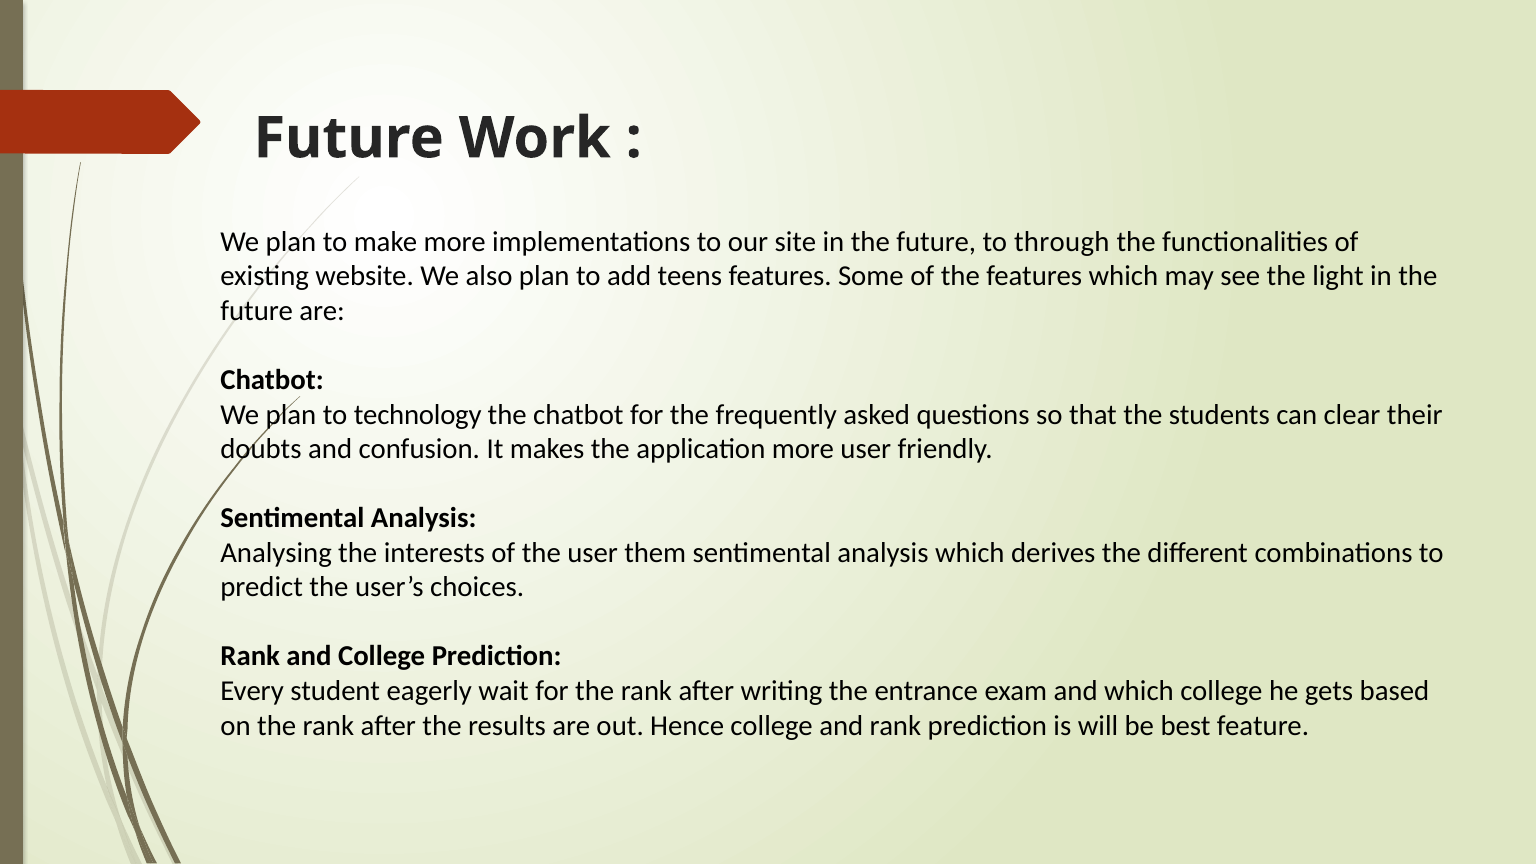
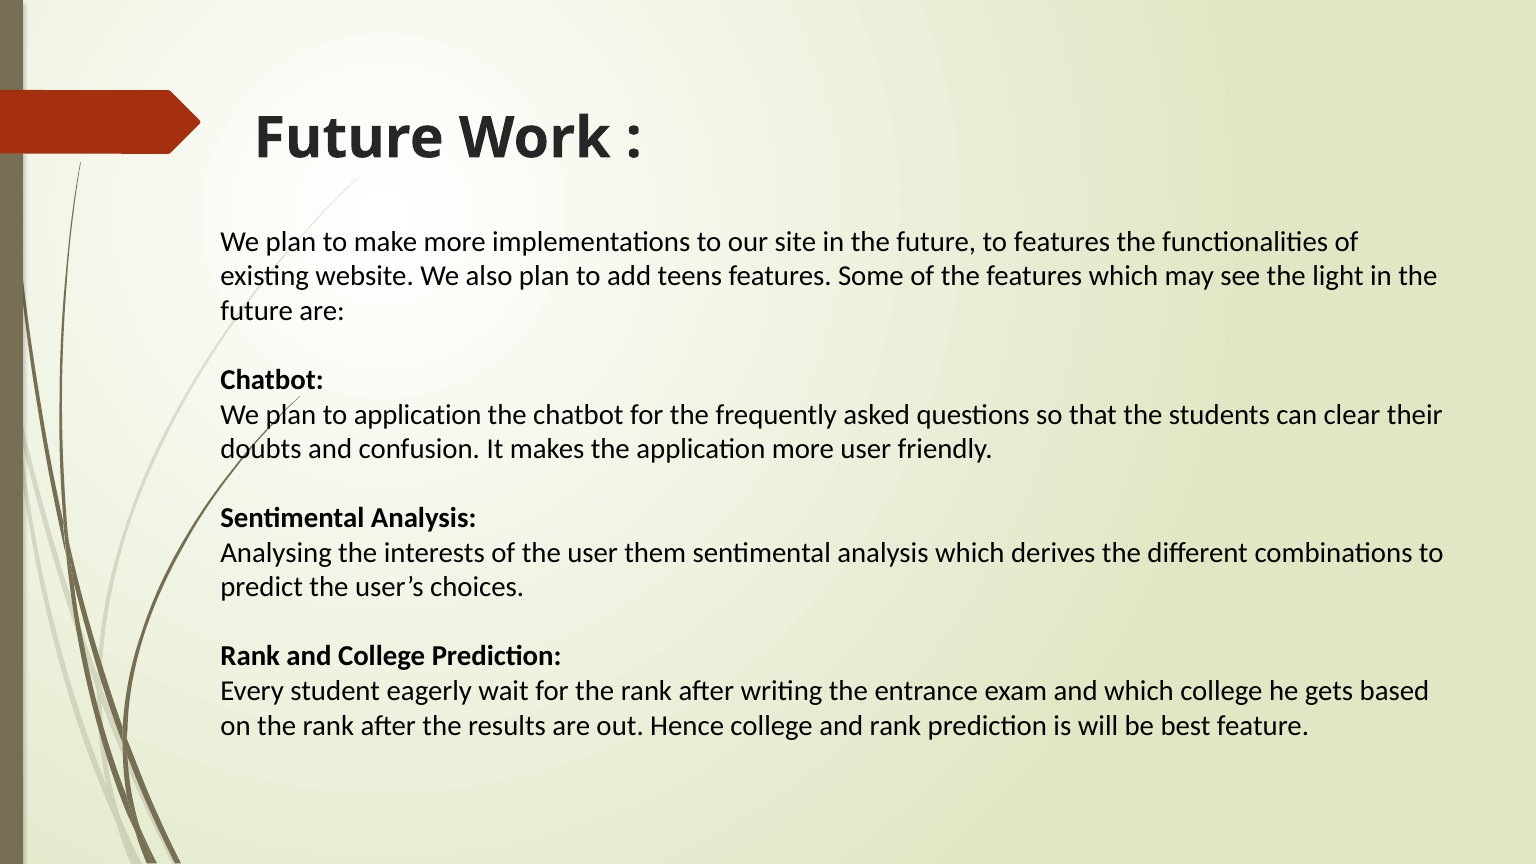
to through: through -> features
to technology: technology -> application
